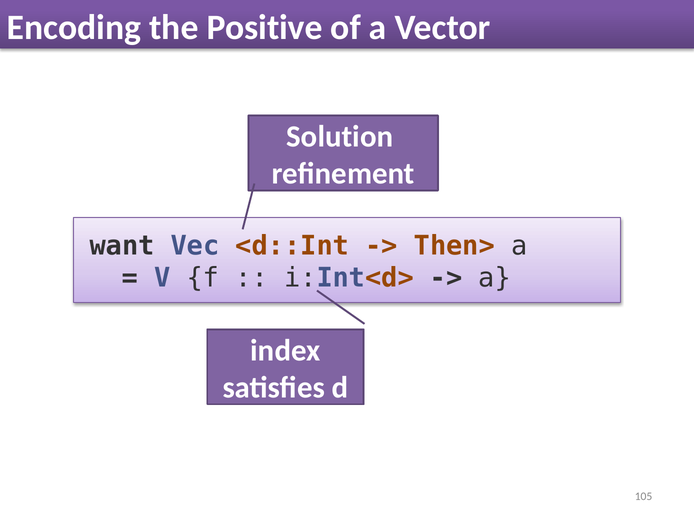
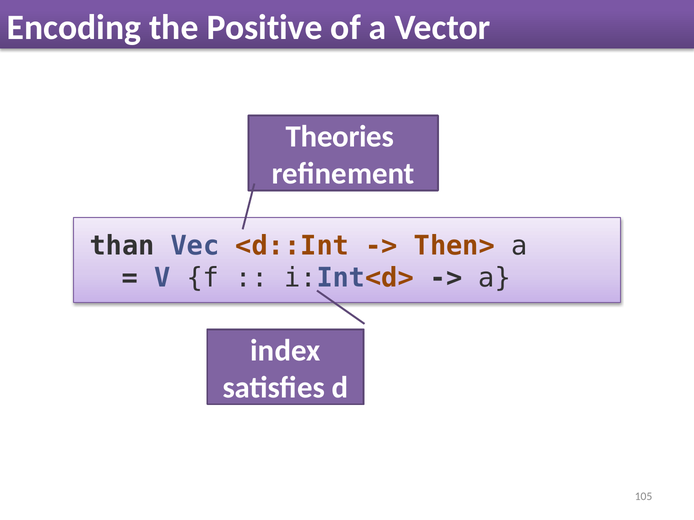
Solution: Solution -> Theories
want: want -> than
